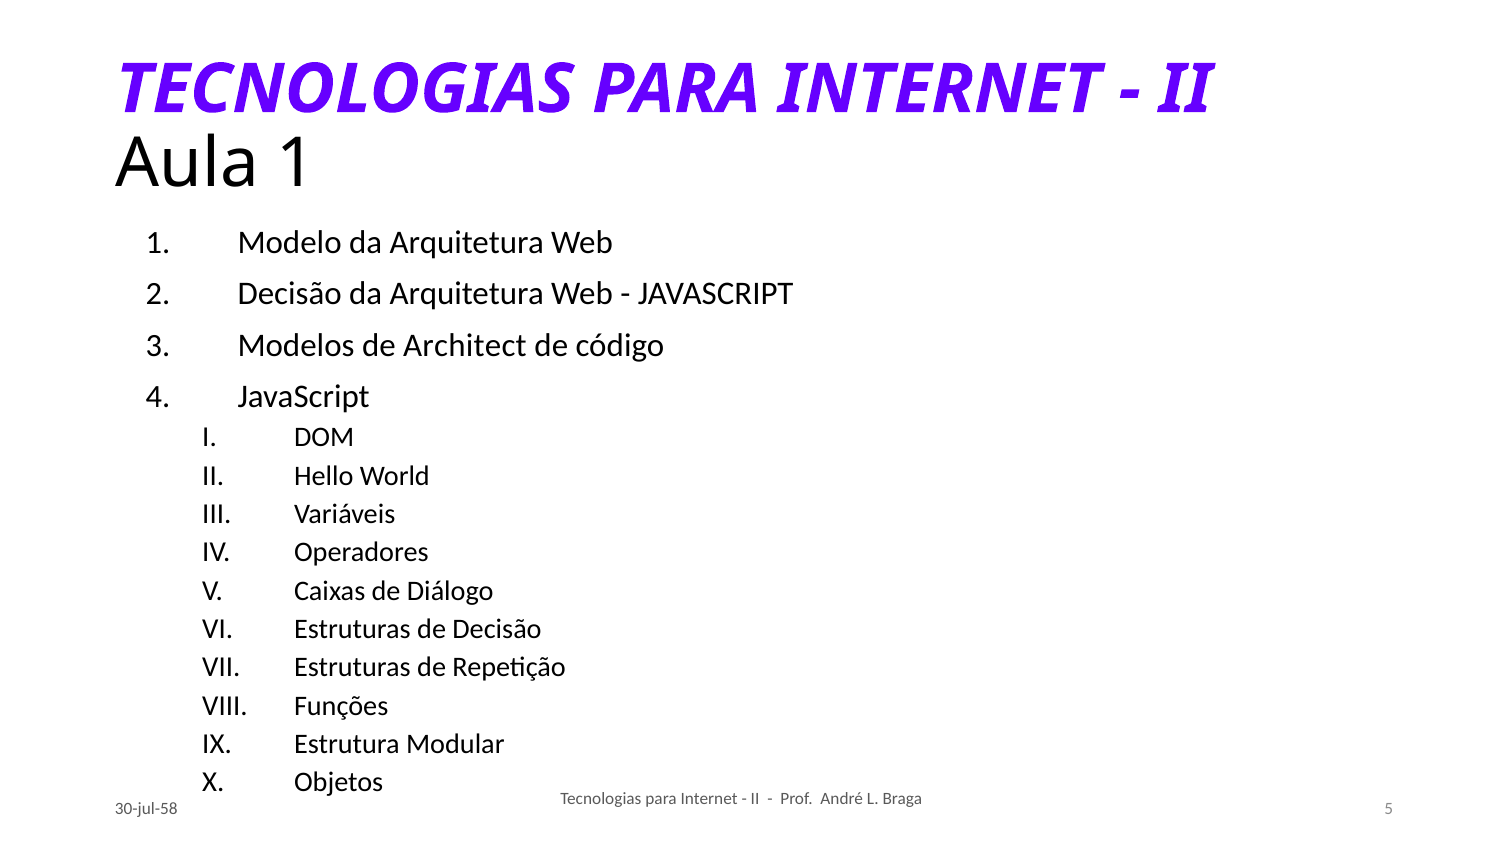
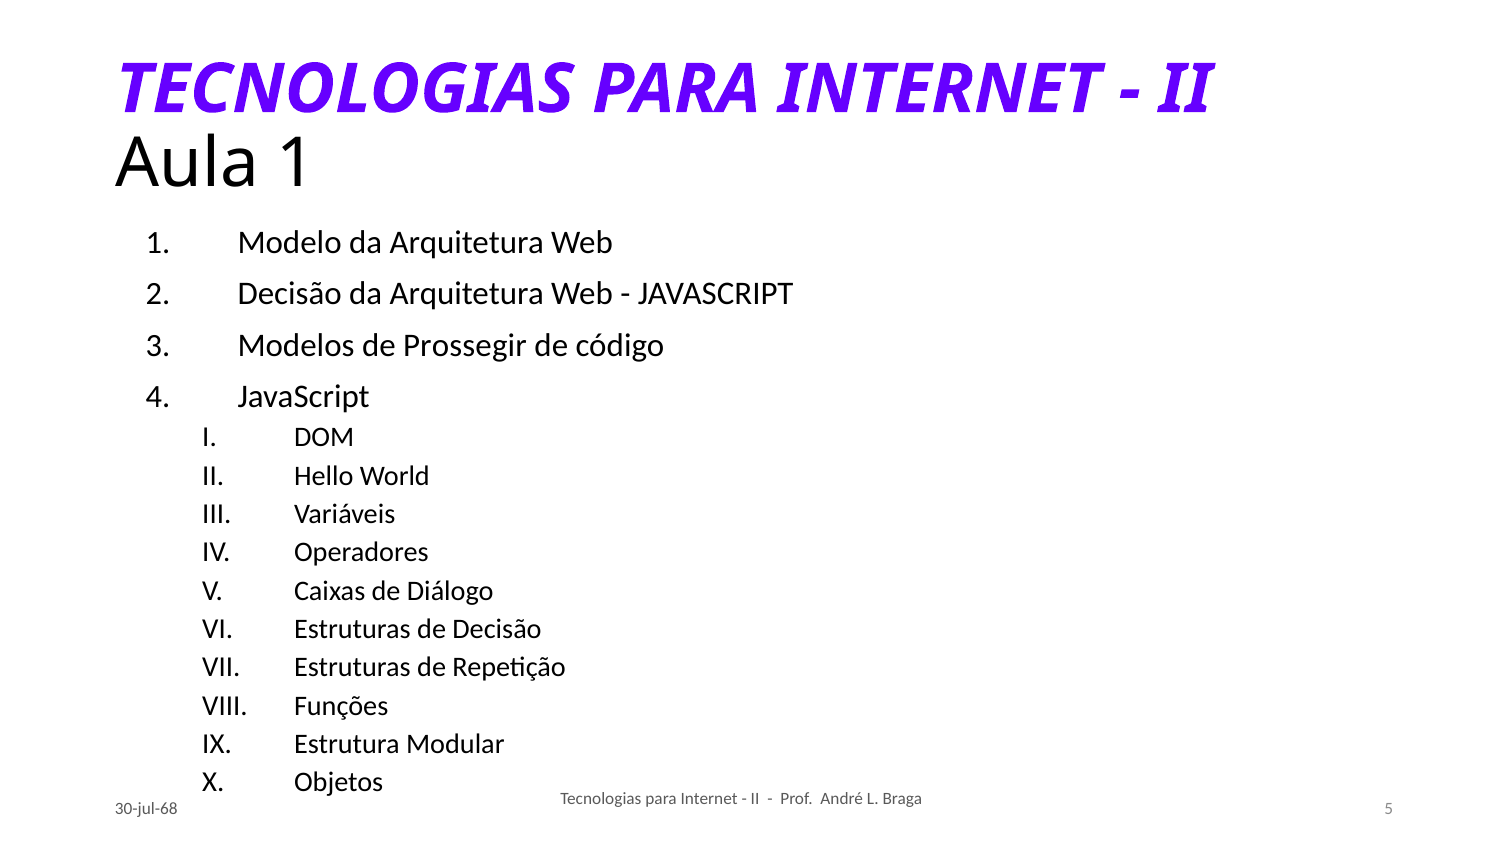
Architect: Architect -> Prossegir
30-jul-58: 30-jul-58 -> 30-jul-68
